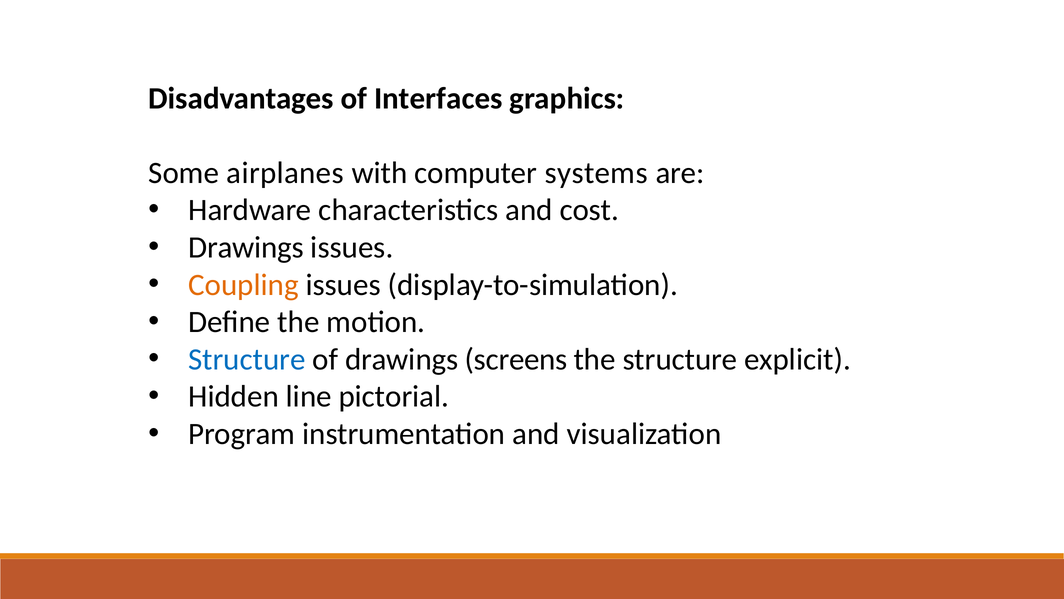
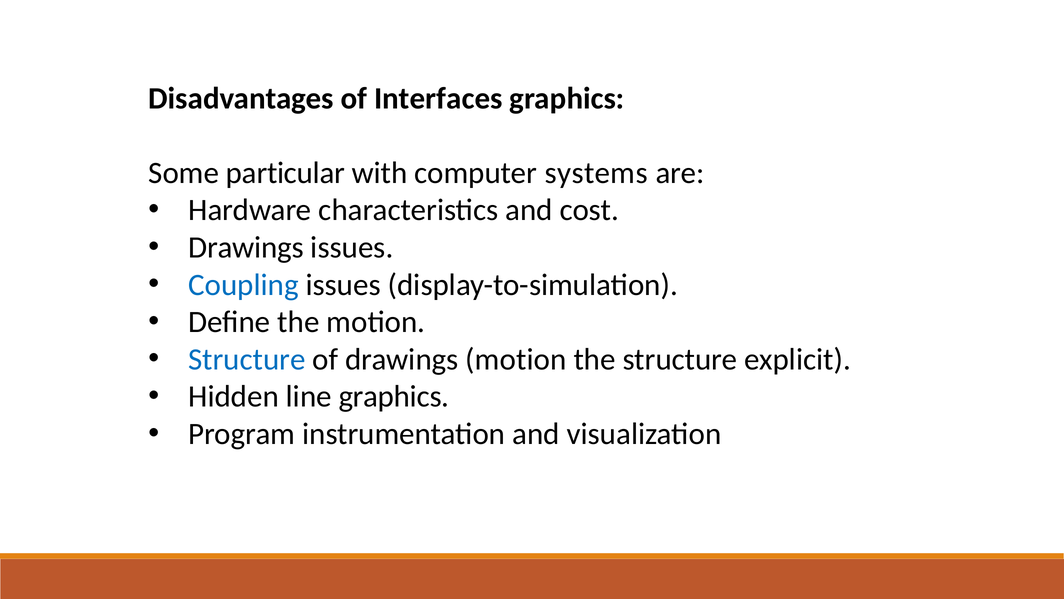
airplanes: airplanes -> particular
Coupling colour: orange -> blue
drawings screens: screens -> motion
line pictorial: pictorial -> graphics
